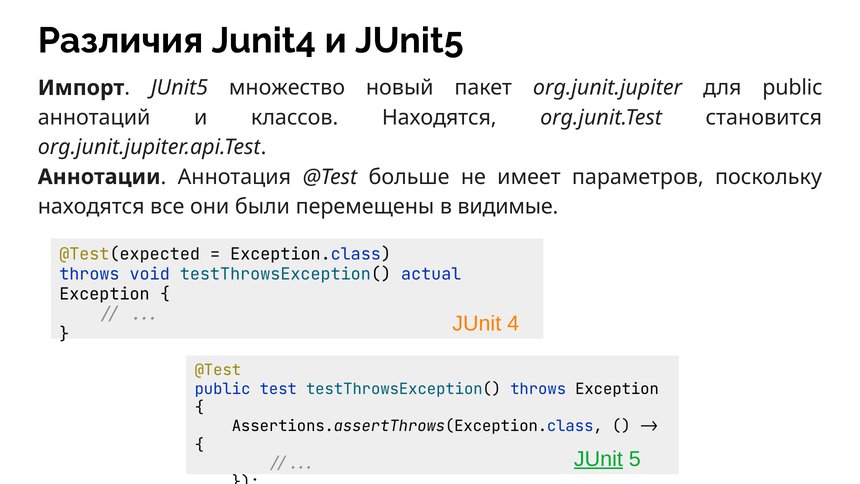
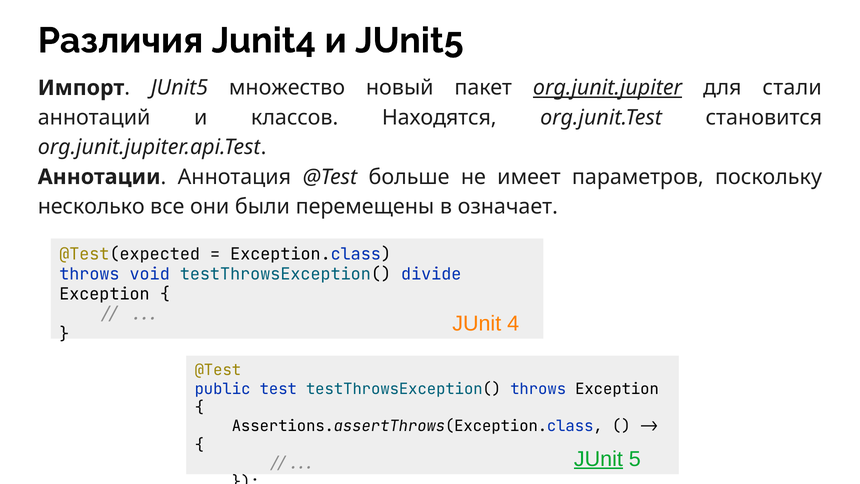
org.junit.jupiter underline: none -> present
для public: public -> стали
находятся at (91, 206): находятся -> несколько
видимые: видимые -> означает
actual: actual -> divide
